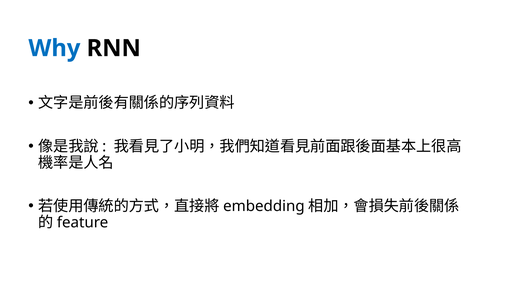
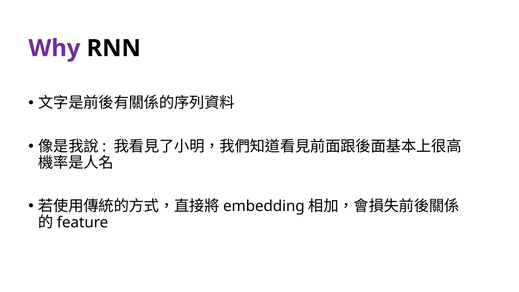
Why colour: blue -> purple
